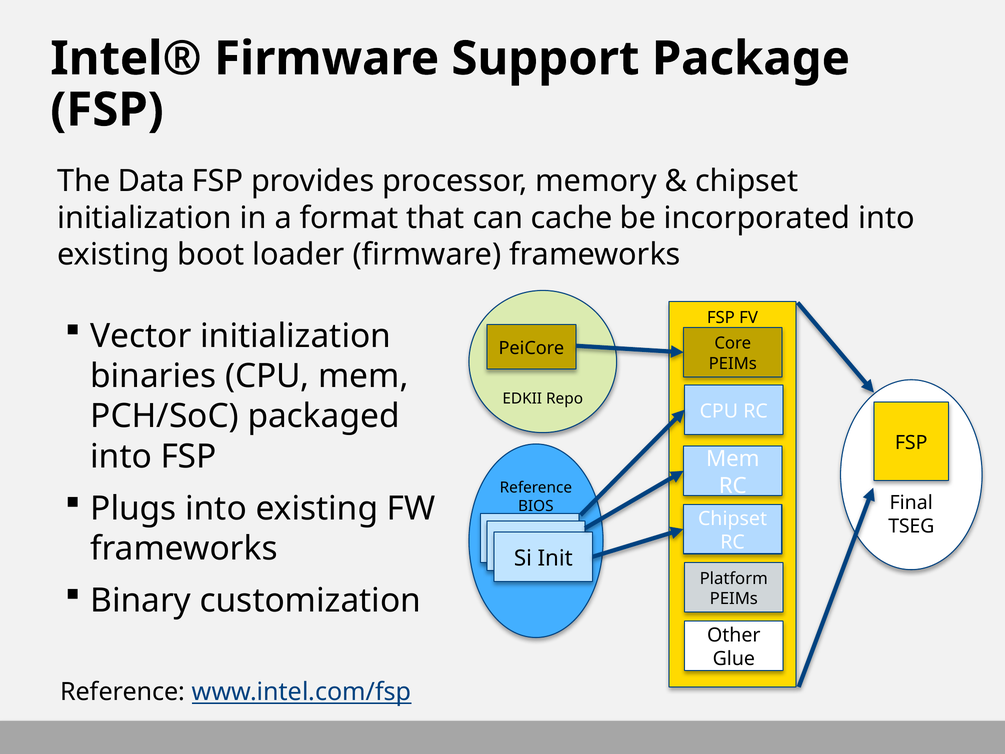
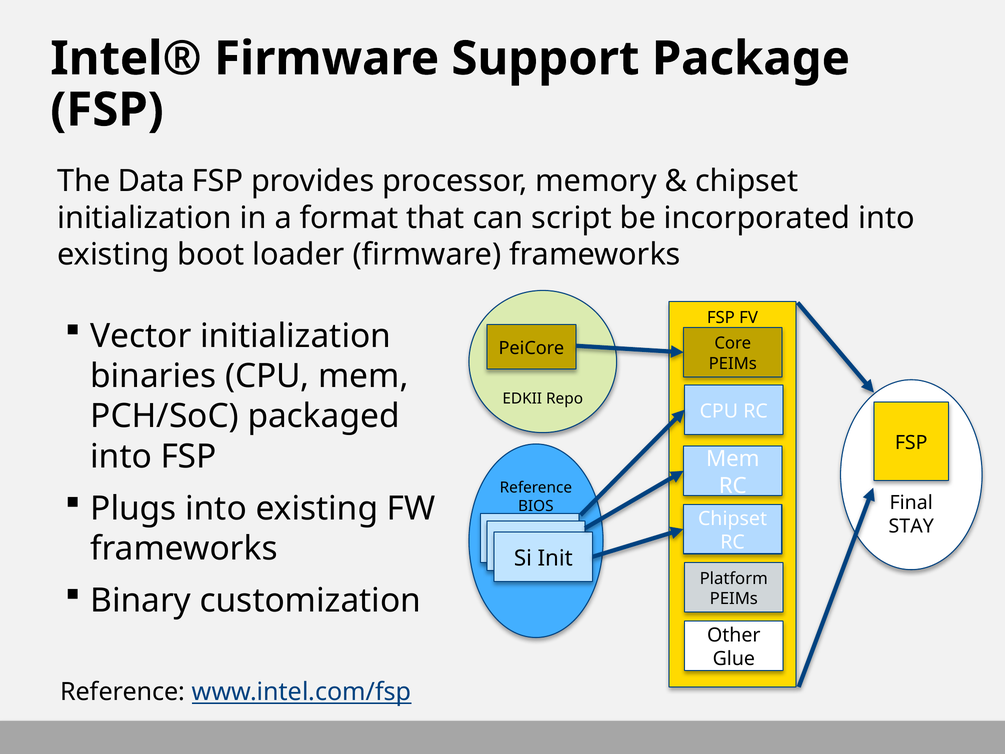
cache: cache -> script
TSEG: TSEG -> STAY
